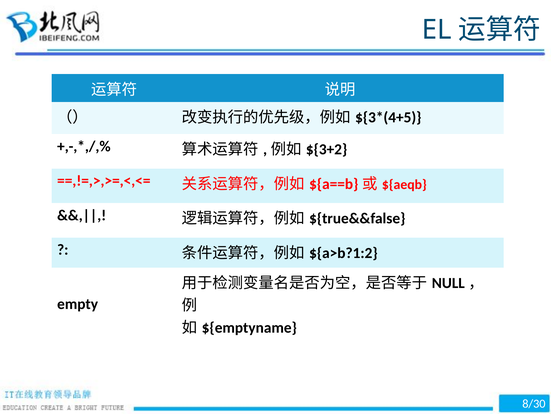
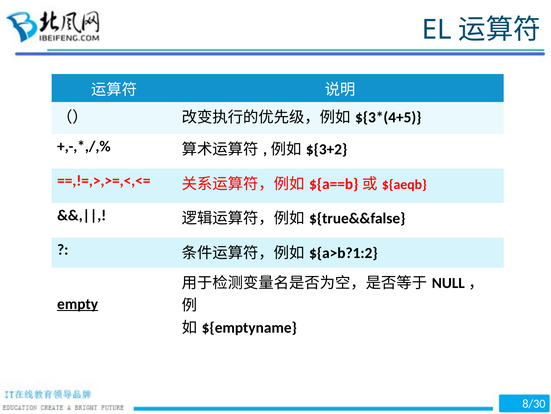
empty underline: none -> present
